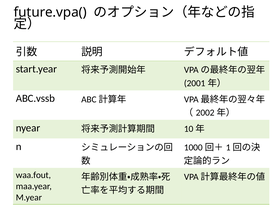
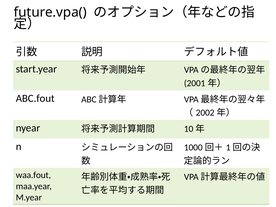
ABC.vssb: ABC.vssb -> ABC.fout
